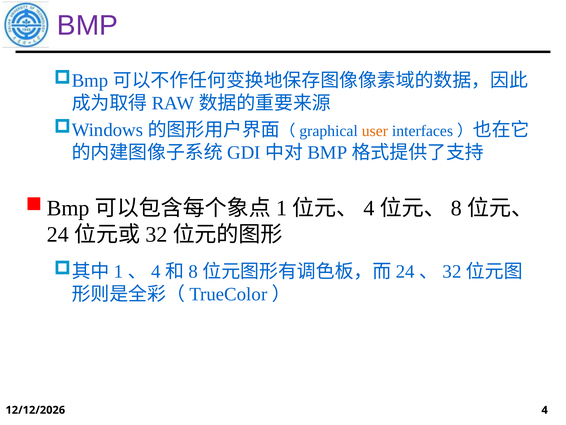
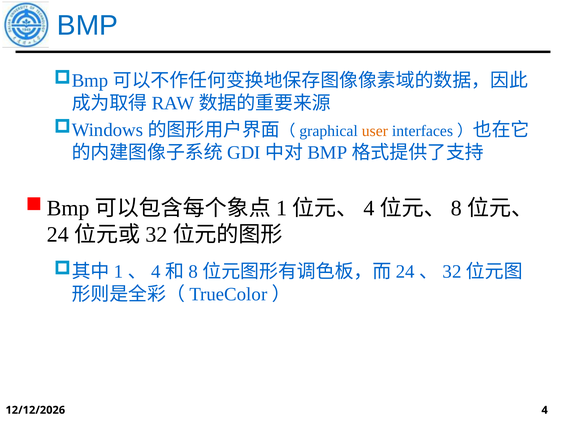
BMP colour: purple -> blue
